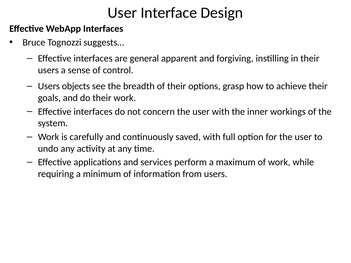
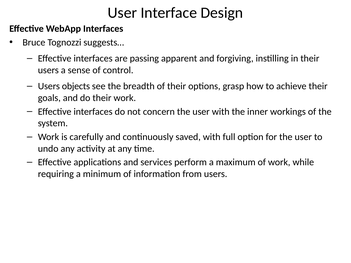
general: general -> passing
